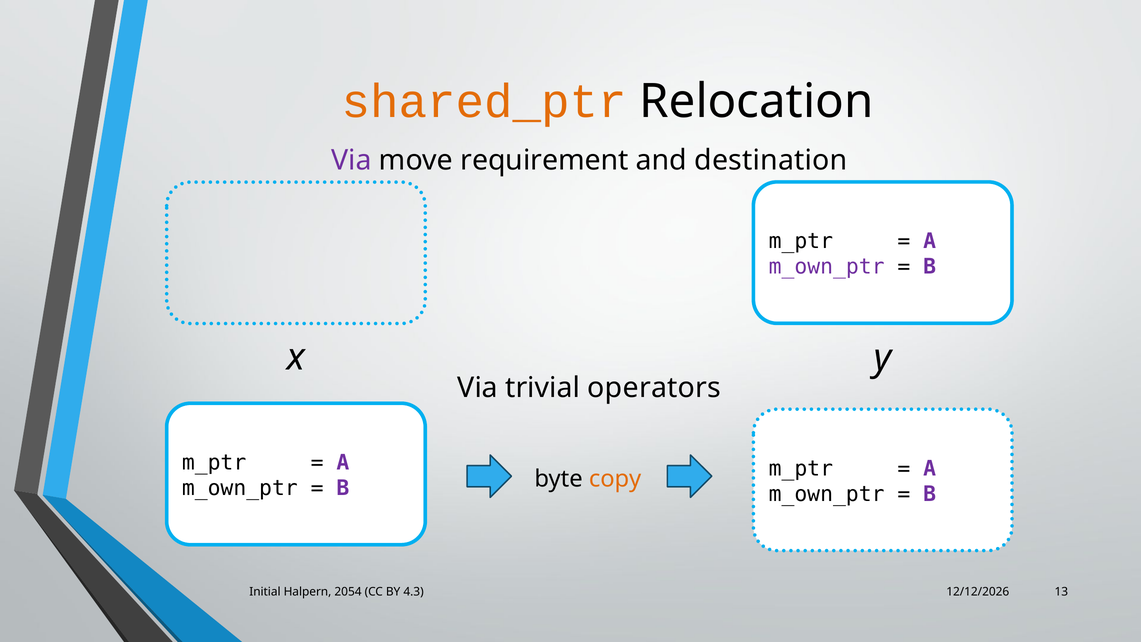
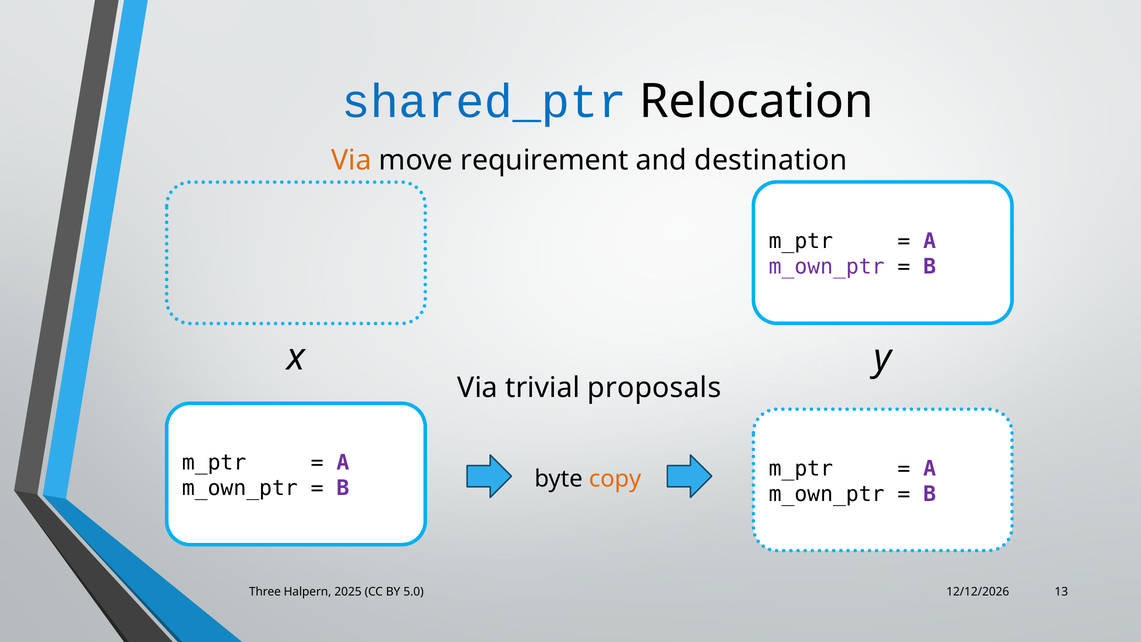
shared_ptr colour: orange -> blue
Via at (351, 160) colour: purple -> orange
operators: operators -> proposals
Initial: Initial -> Three
2054: 2054 -> 2025
4.3: 4.3 -> 5.0
